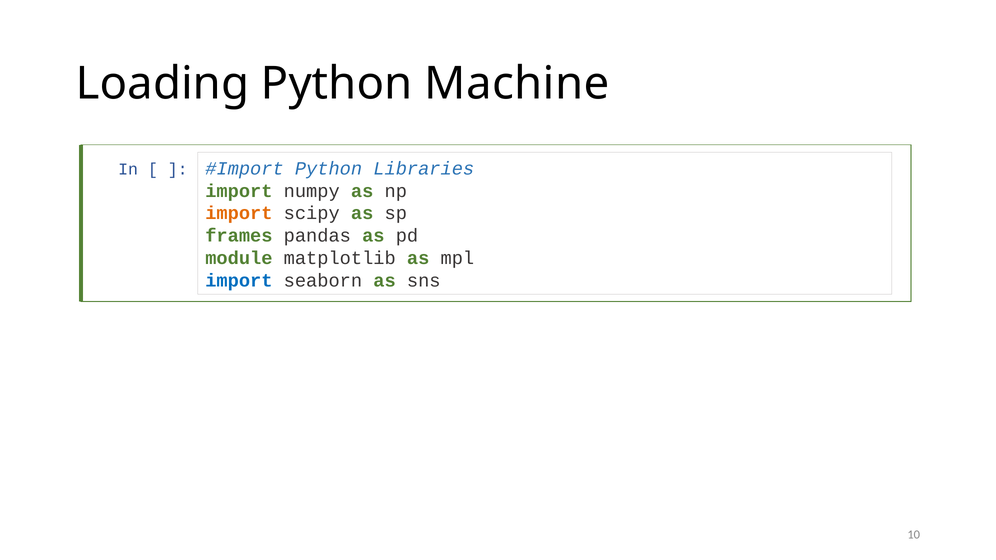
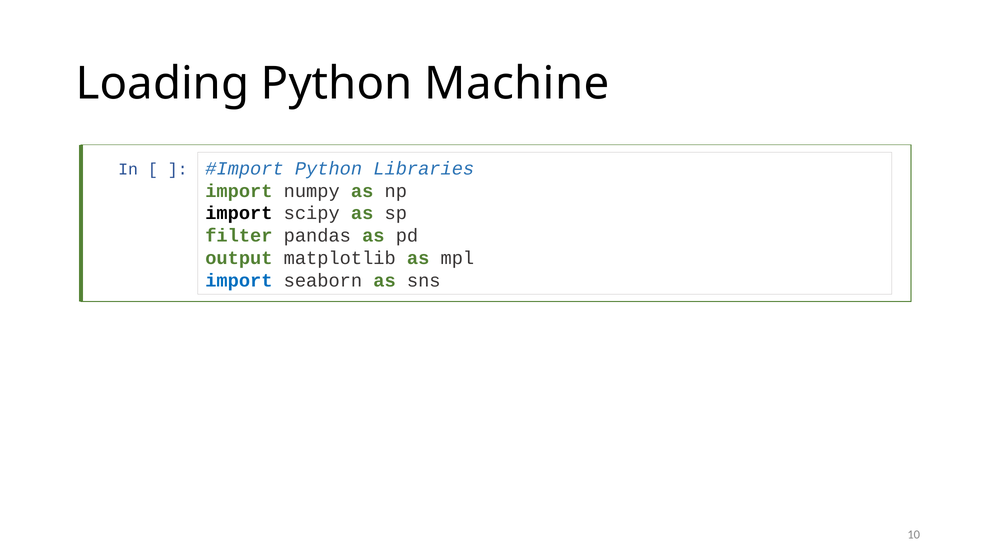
import at (239, 213) colour: orange -> black
frames: frames -> filter
module: module -> output
